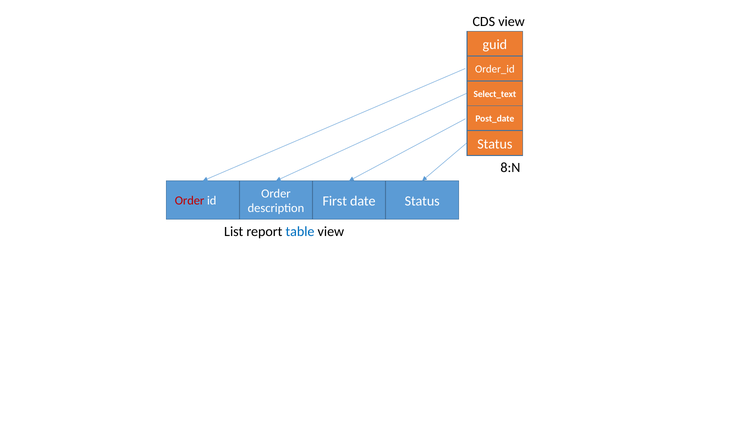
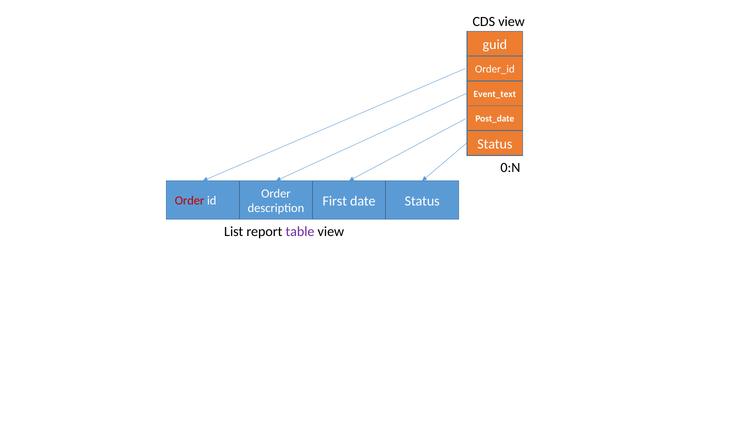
Select_text: Select_text -> Event_text
8:N: 8:N -> 0:N
table colour: blue -> purple
